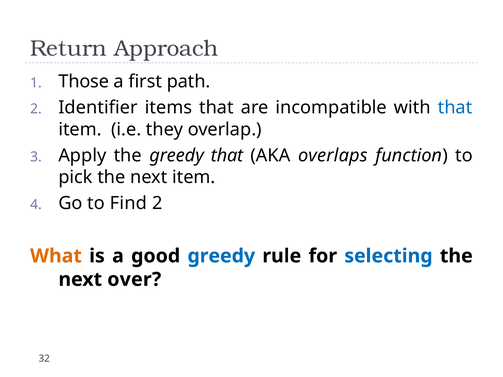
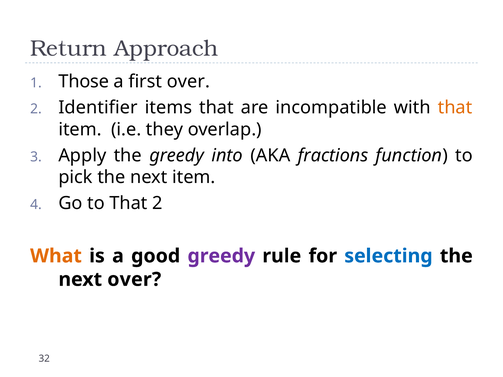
first path: path -> over
that at (455, 108) colour: blue -> orange
greedy that: that -> into
overlaps: overlaps -> fractions
to Find: Find -> That
greedy at (221, 256) colour: blue -> purple
